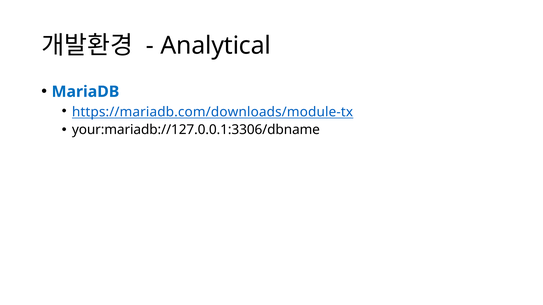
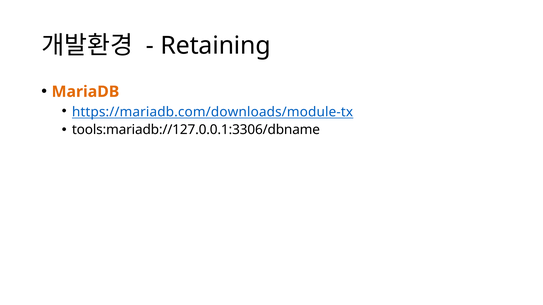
Analytical: Analytical -> Retaining
MariaDB colour: blue -> orange
your:mariadb://127.0.0.1:3306/dbname: your:mariadb://127.0.0.1:3306/dbname -> tools:mariadb://127.0.0.1:3306/dbname
